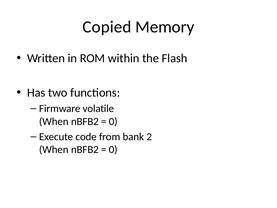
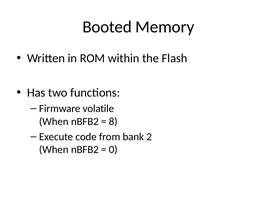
Copied: Copied -> Booted
0 at (113, 121): 0 -> 8
